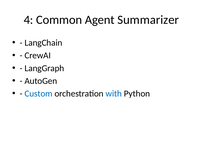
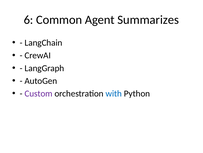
4: 4 -> 6
Summarizer: Summarizer -> Summarizes
Custom colour: blue -> purple
